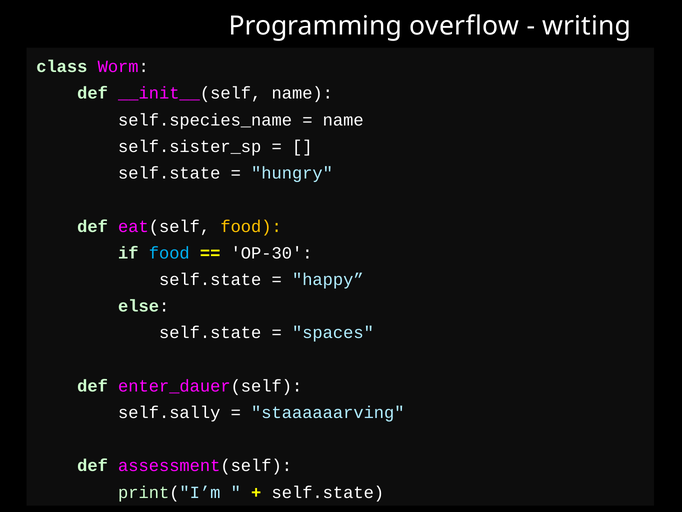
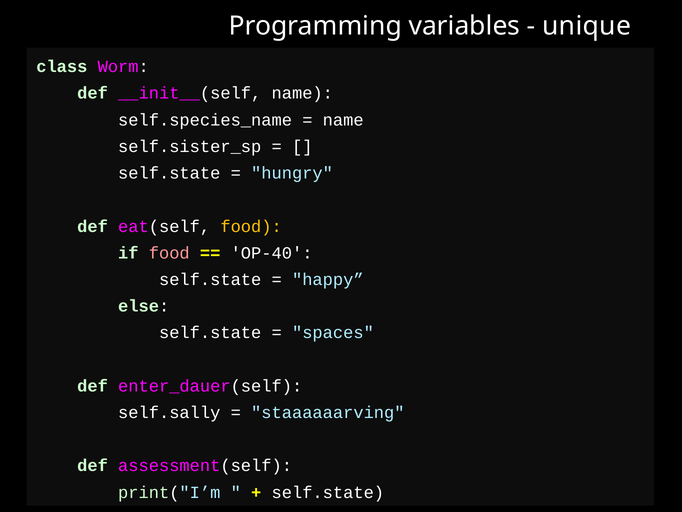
overflow: overflow -> variables
writing: writing -> unique
food at (169, 253) colour: light blue -> pink
OP-30: OP-30 -> OP-40
